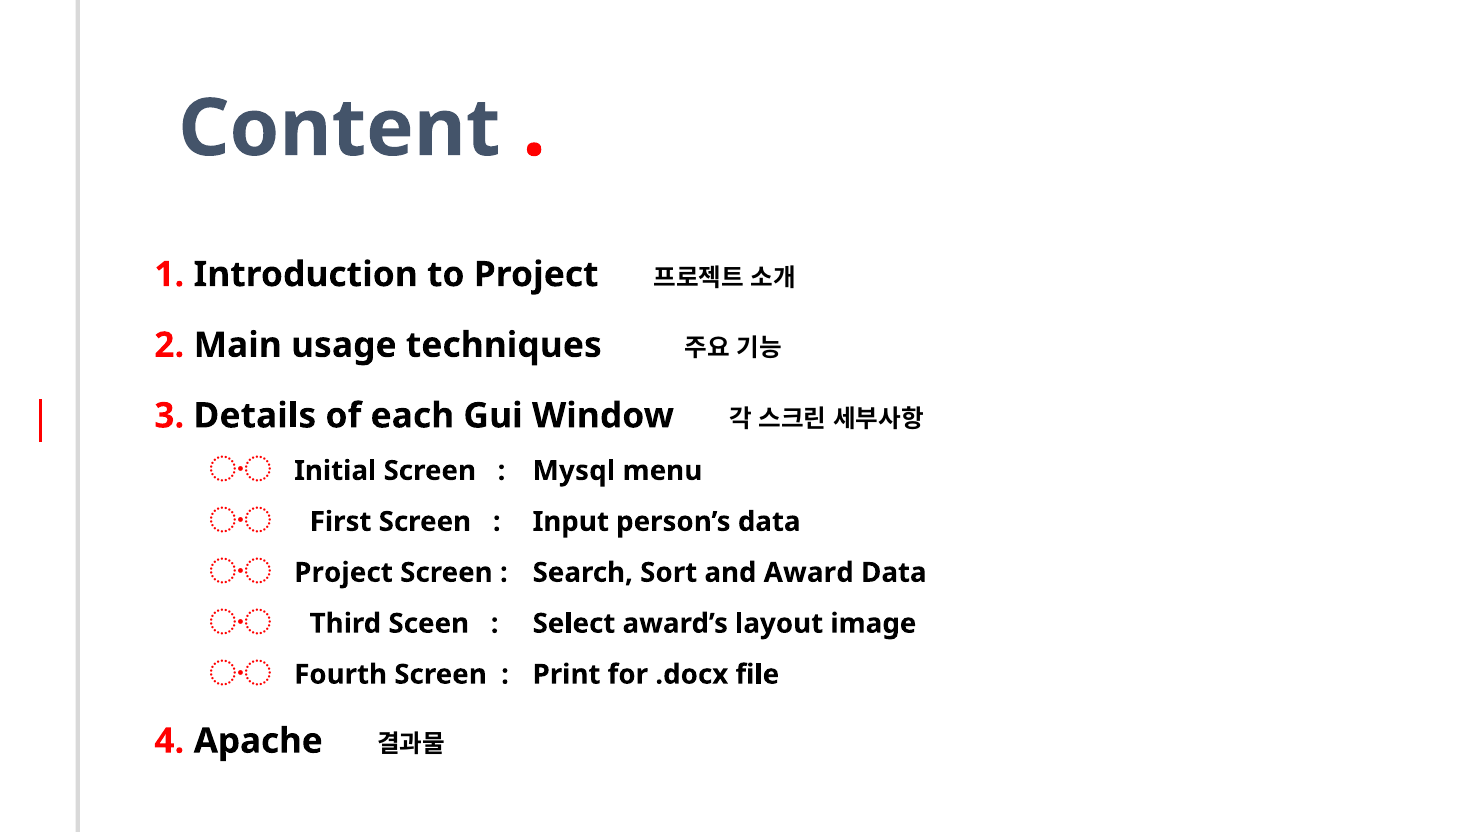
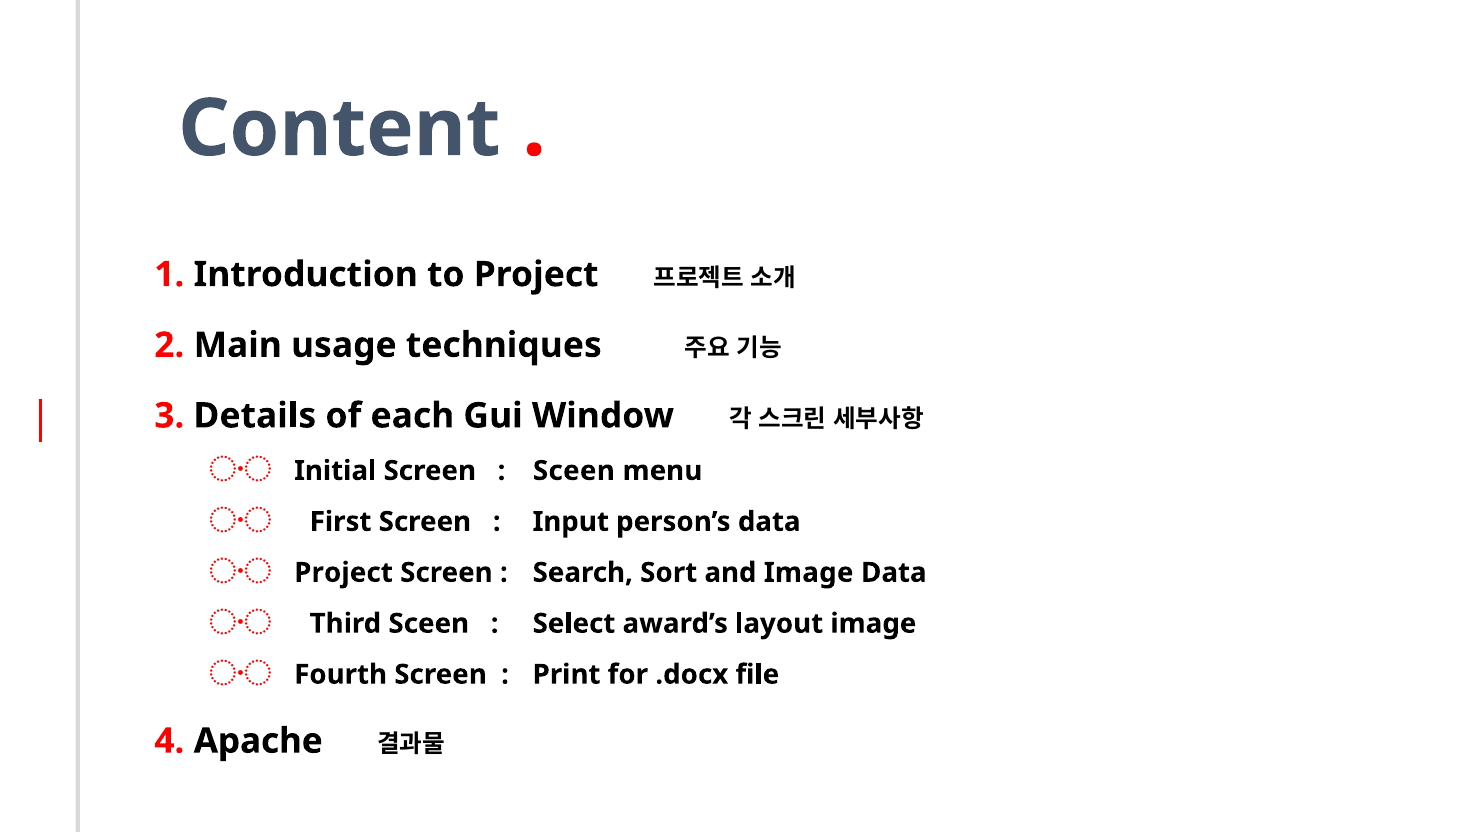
Mysql at (574, 471): Mysql -> Sceen
and Award: Award -> Image
